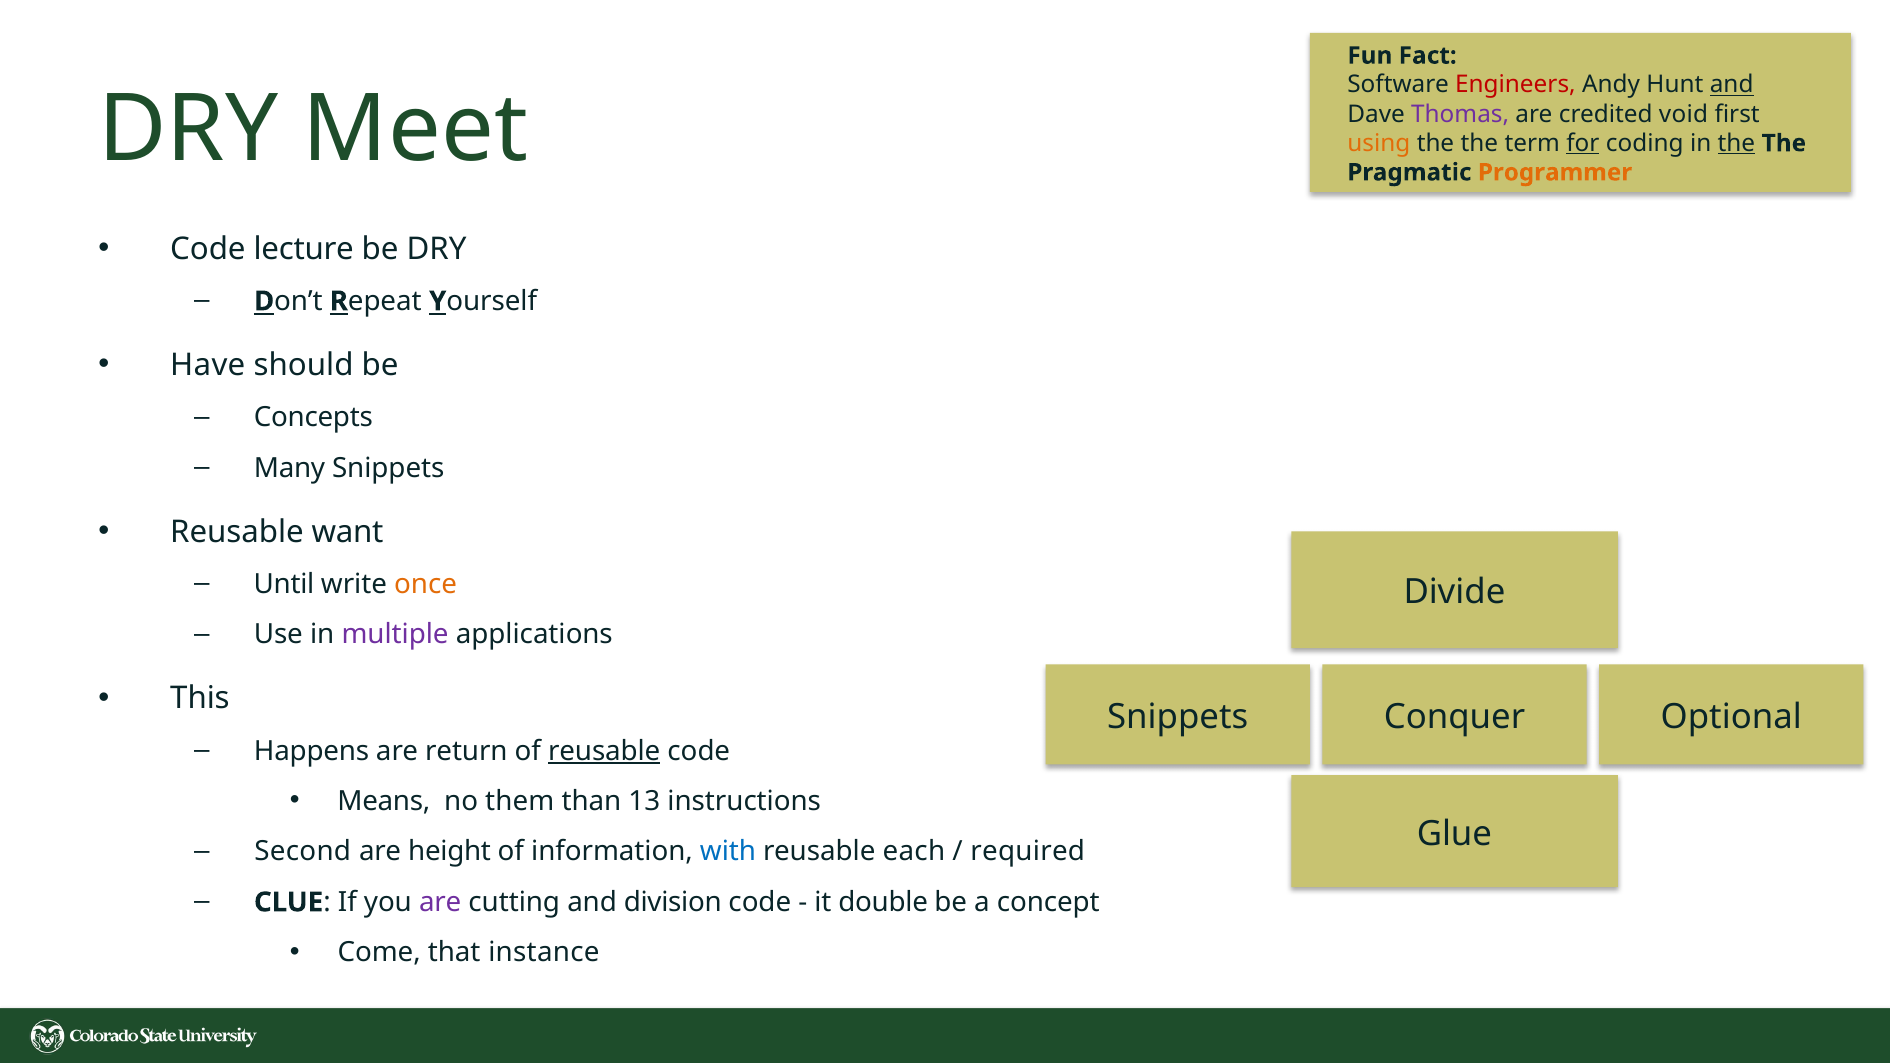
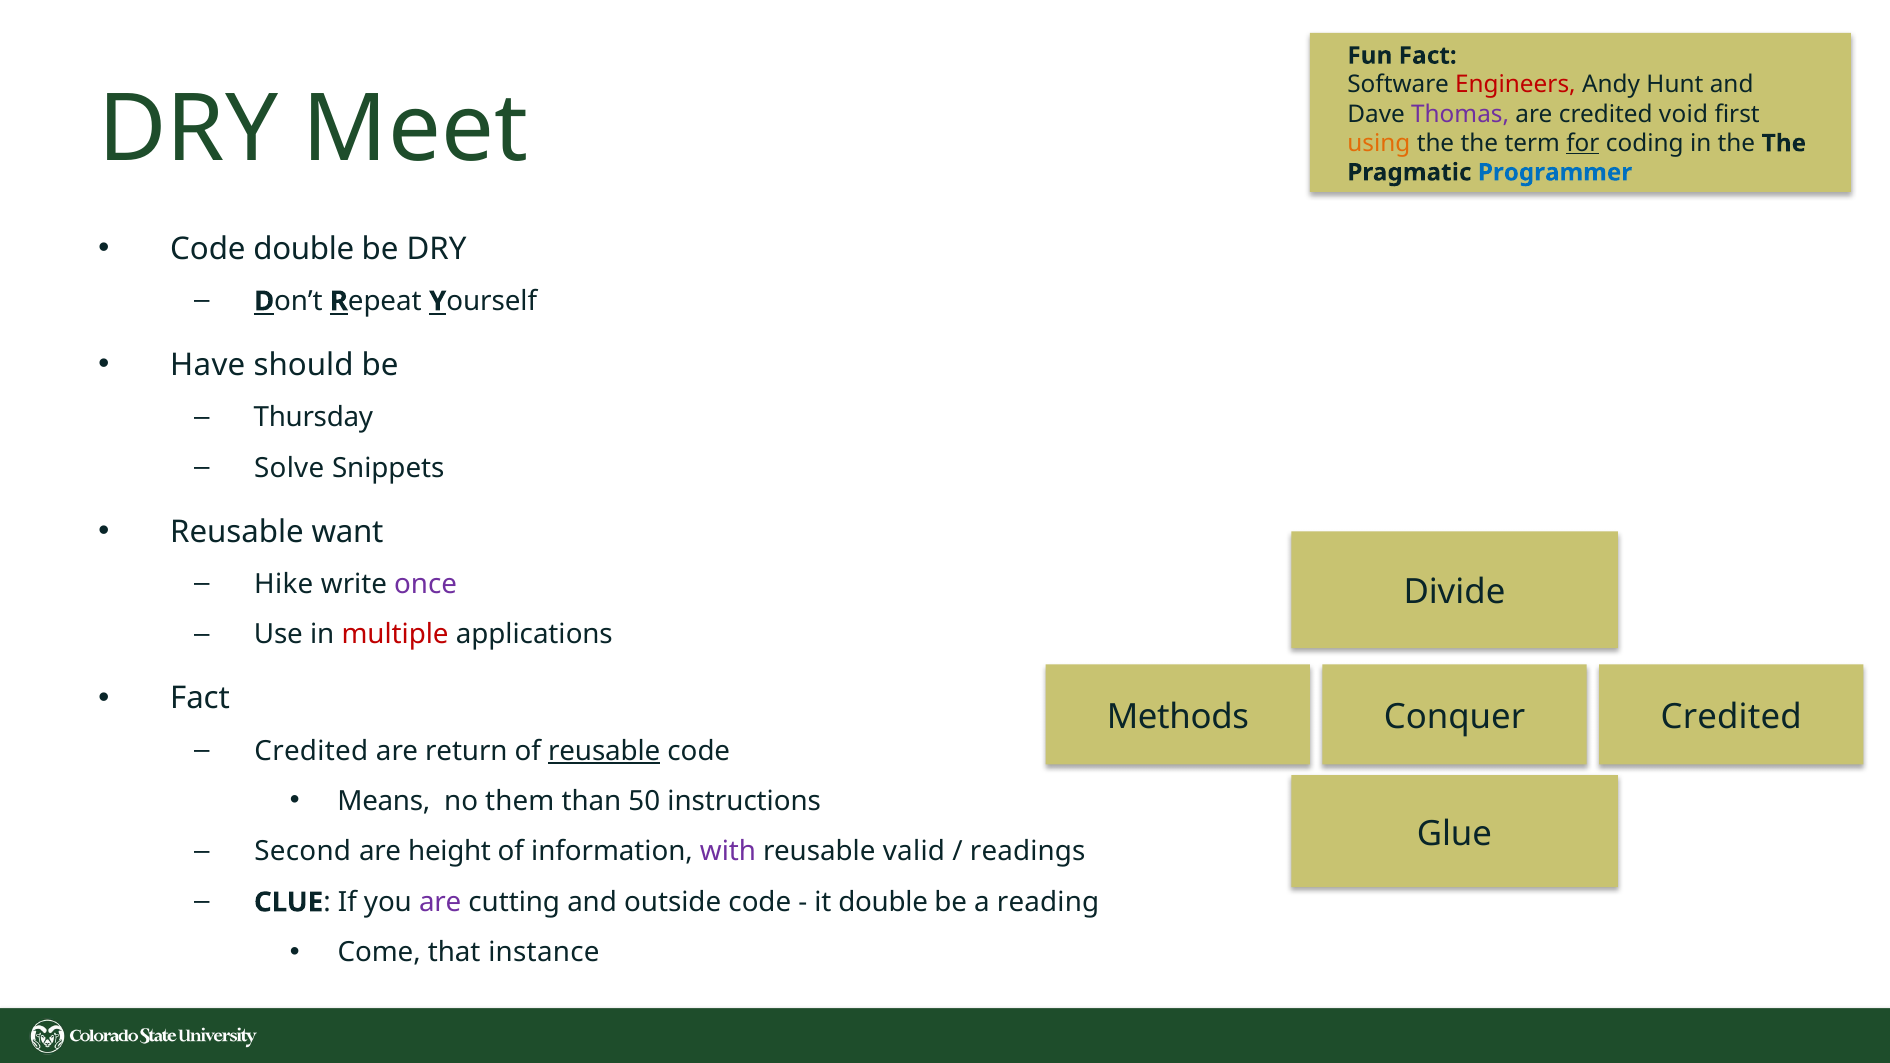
and at (1732, 85) underline: present -> none
the at (1736, 143) underline: present -> none
Programmer colour: orange -> blue
Code lecture: lecture -> double
Concepts: Concepts -> Thursday
Many: Many -> Solve
Until: Until -> Hike
once colour: orange -> purple
multiple colour: purple -> red
This at (200, 699): This -> Fact
Snippets at (1178, 717): Snippets -> Methods
Conquer Optional: Optional -> Credited
Happens at (312, 751): Happens -> Credited
13: 13 -> 50
with colour: blue -> purple
each: each -> valid
required: required -> readings
division: division -> outside
concept: concept -> reading
